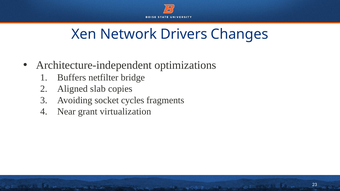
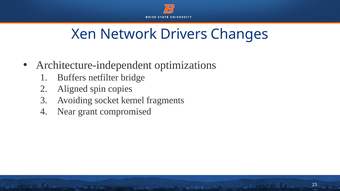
slab: slab -> spin
cycles: cycles -> kernel
virtualization: virtualization -> compromised
